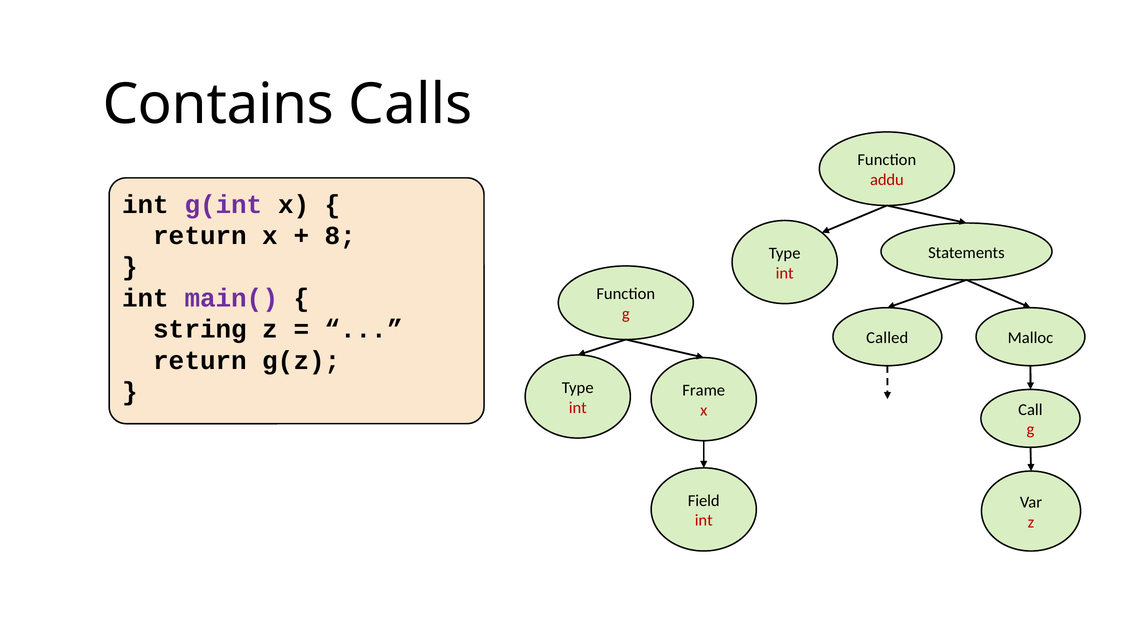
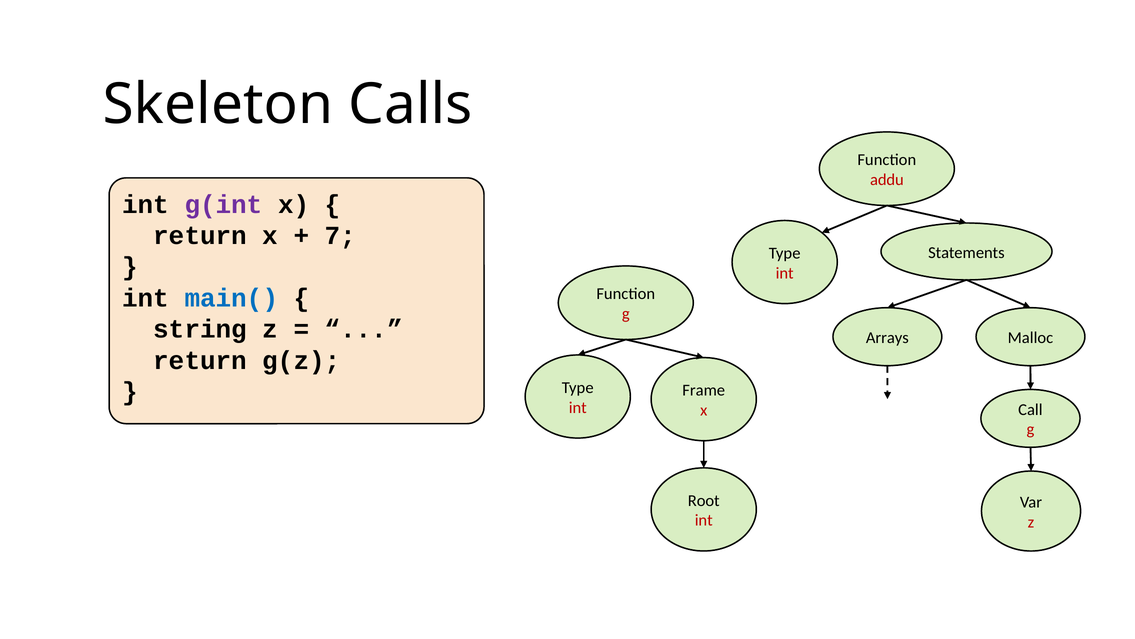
Contains: Contains -> Skeleton
8: 8 -> 7
main( colour: purple -> blue
Called: Called -> Arrays
Field: Field -> Root
